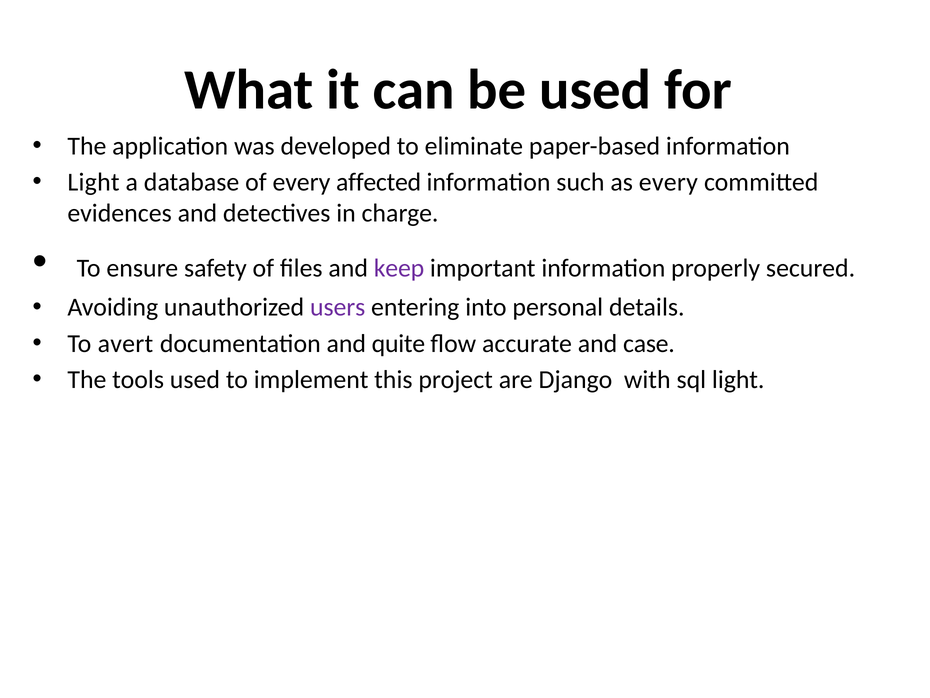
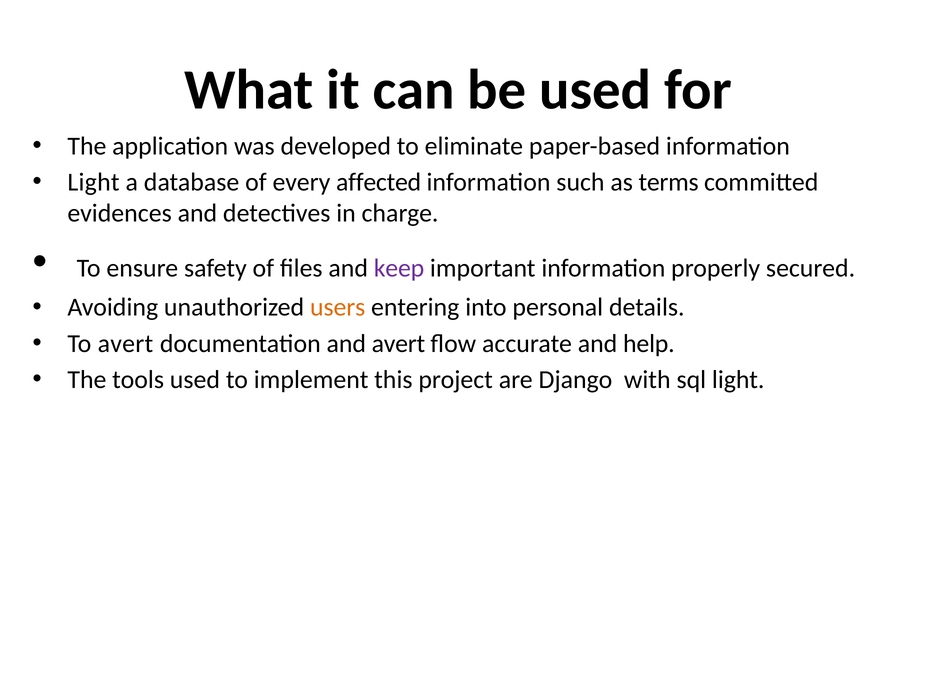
as every: every -> terms
users colour: purple -> orange
and quite: quite -> avert
case: case -> help
